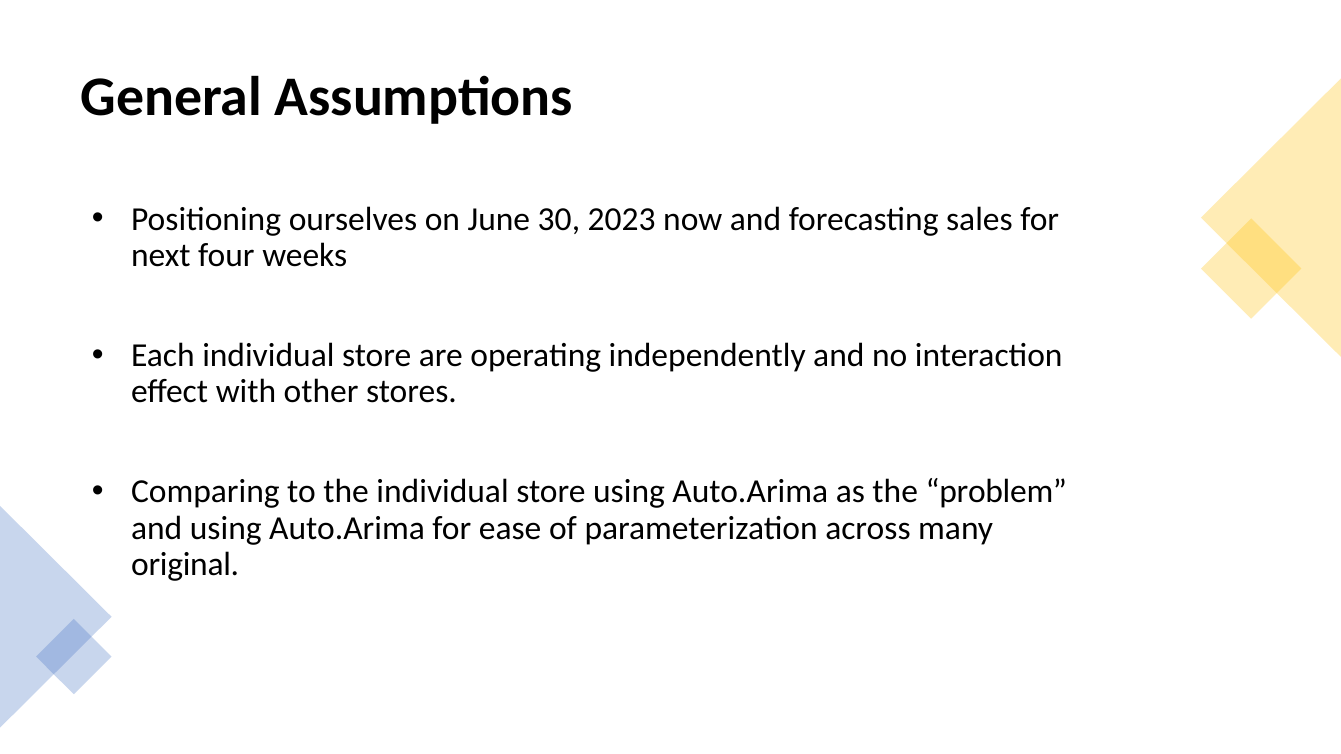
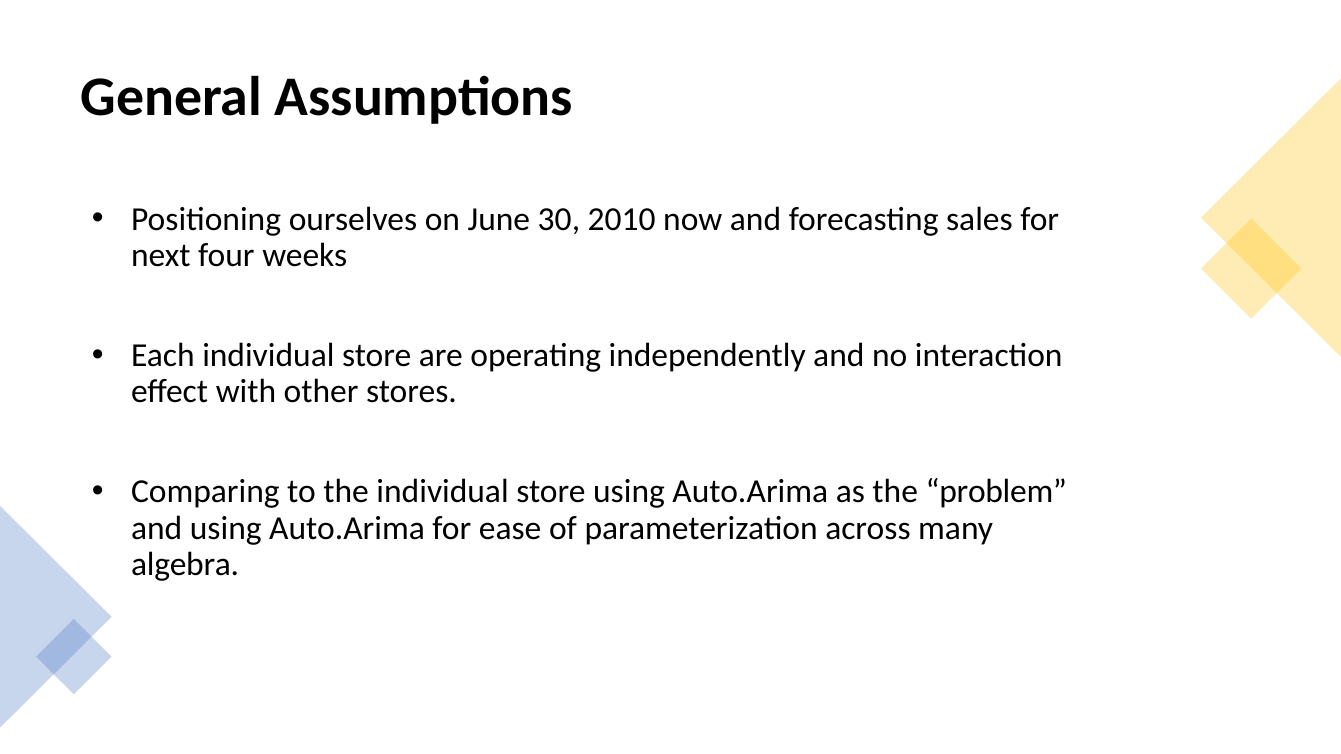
2023: 2023 -> 2010
original: original -> algebra
